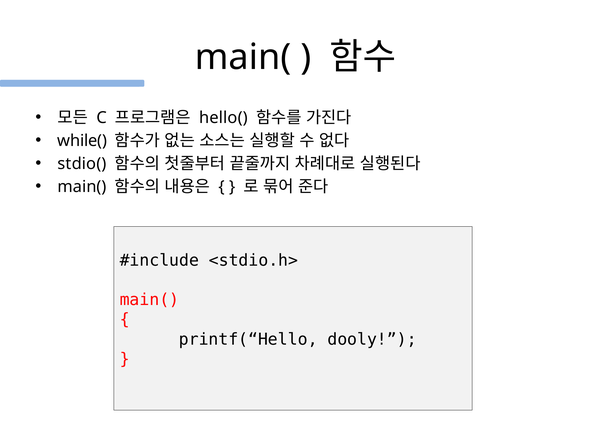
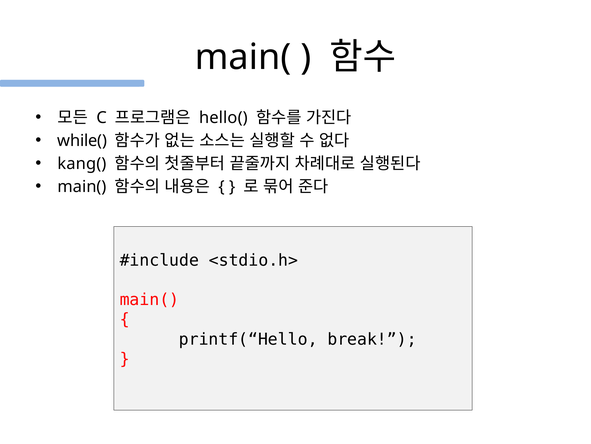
stdio(: stdio( -> kang(
dooly: dooly -> break
